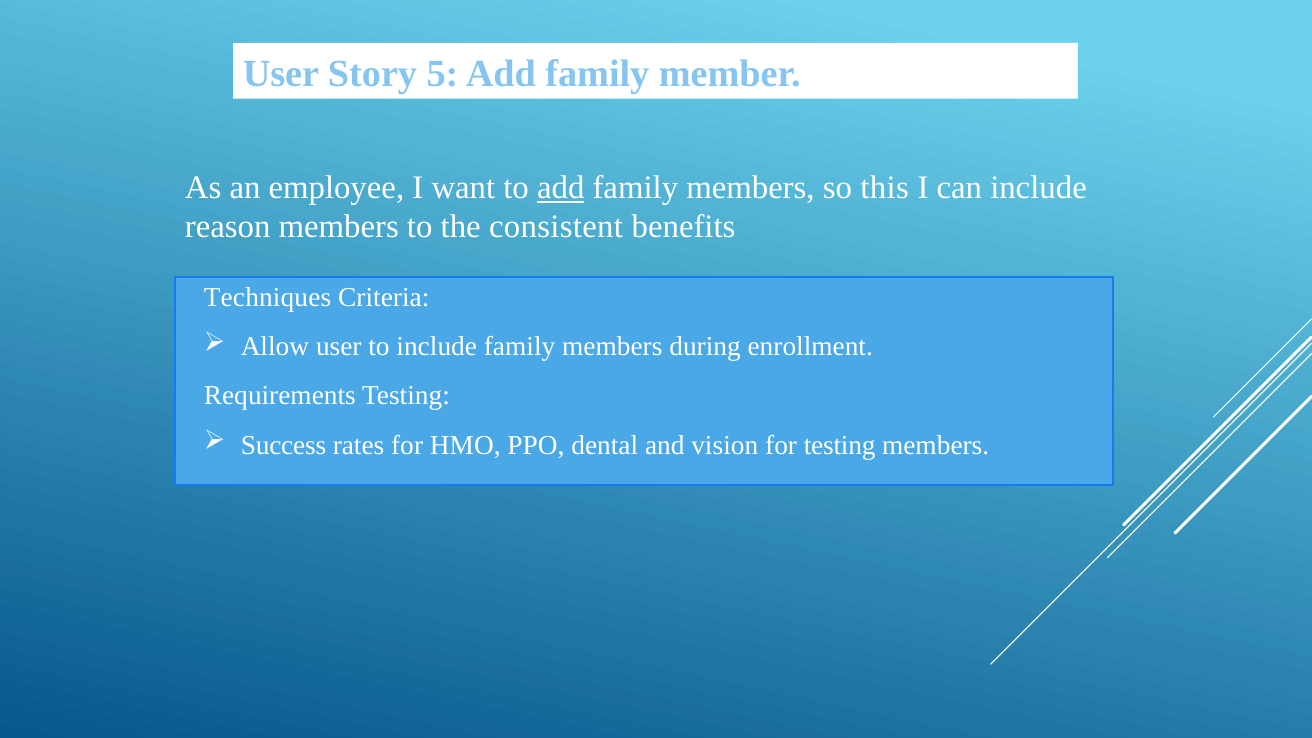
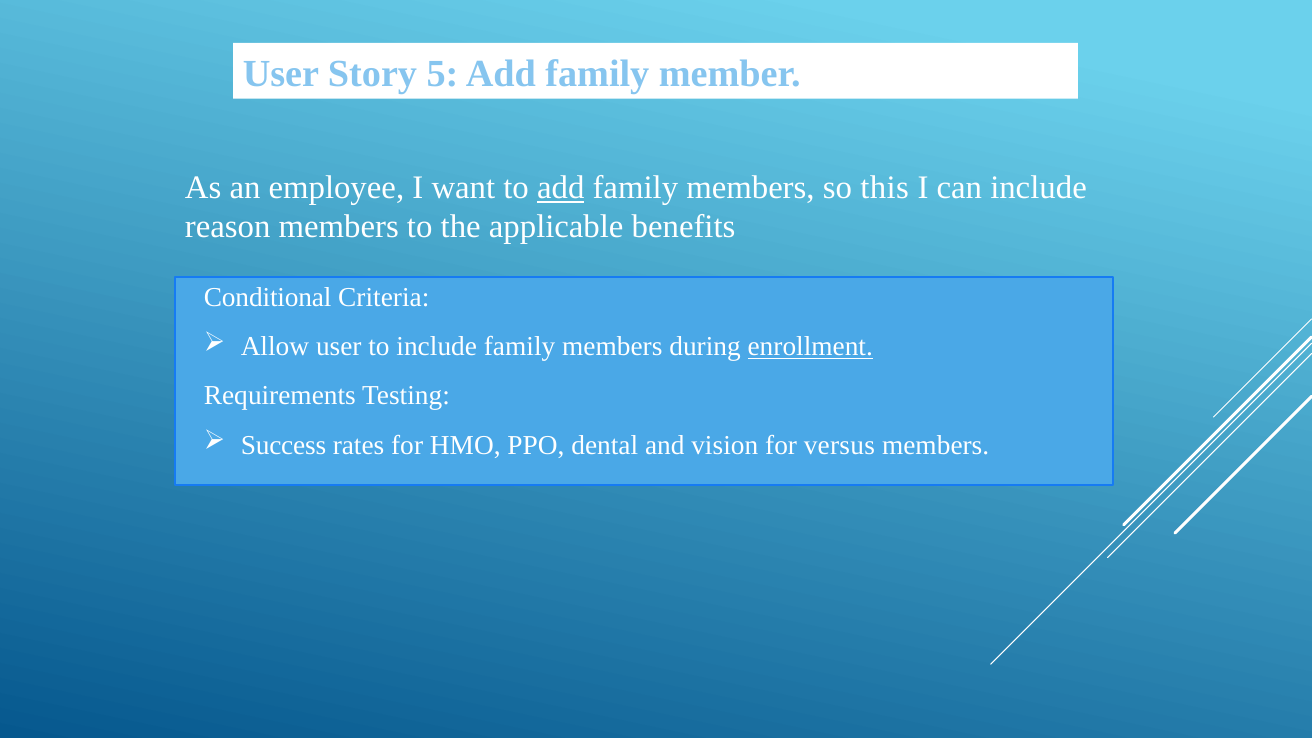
consistent: consistent -> applicable
Techniques: Techniques -> Conditional
enrollment underline: none -> present
for testing: testing -> versus
